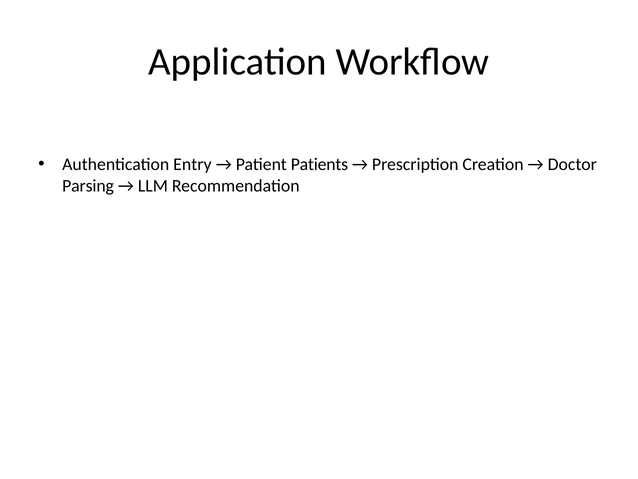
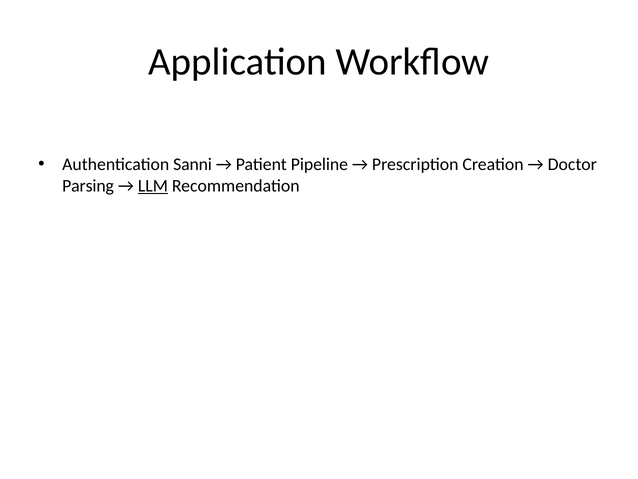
Entry: Entry -> Sanni
Patients: Patients -> Pipeline
LLM underline: none -> present
